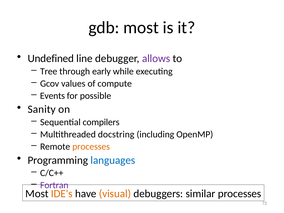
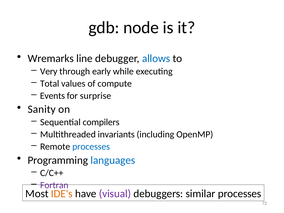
gdb most: most -> node
Undefined: Undefined -> Wremarks
allows colour: purple -> blue
Tree: Tree -> Very
Gcov: Gcov -> Total
possible: possible -> surprise
docstring: docstring -> invariants
processes at (91, 147) colour: orange -> blue
visual colour: orange -> purple
